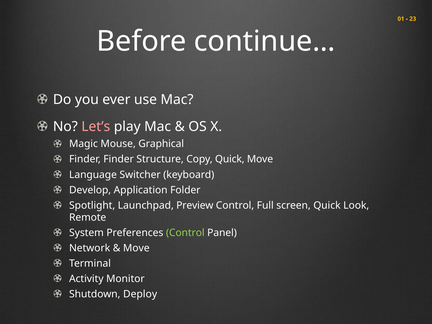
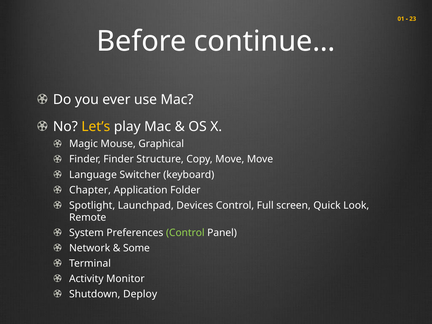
Let’s colour: pink -> yellow
Copy Quick: Quick -> Move
Develop: Develop -> Chapter
Preview: Preview -> Devices
Move at (136, 248): Move -> Some
